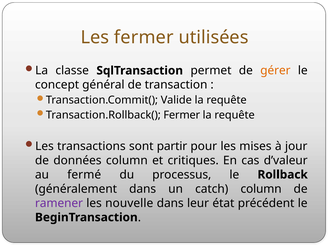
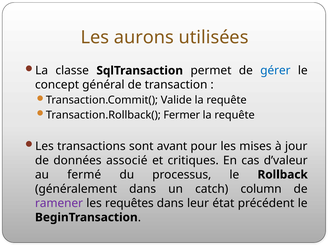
Les fermer: fermer -> aurons
gérer colour: orange -> blue
partir: partir -> avant
données column: column -> associé
nouvelle: nouvelle -> requêtes
